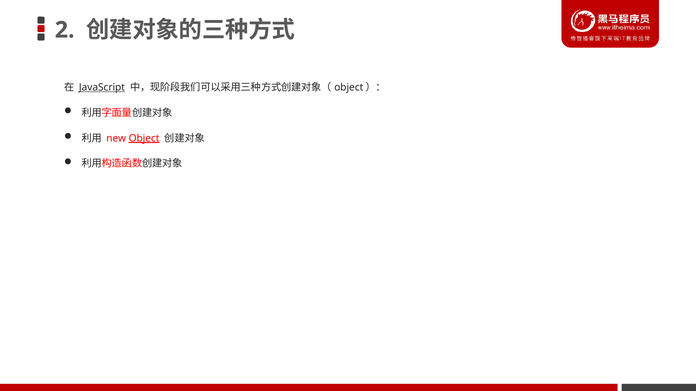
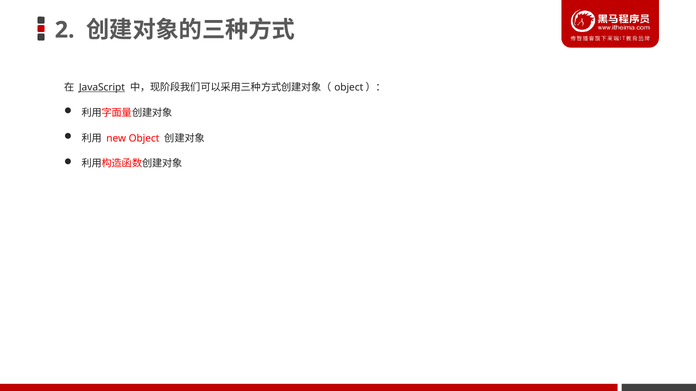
Object underline: present -> none
